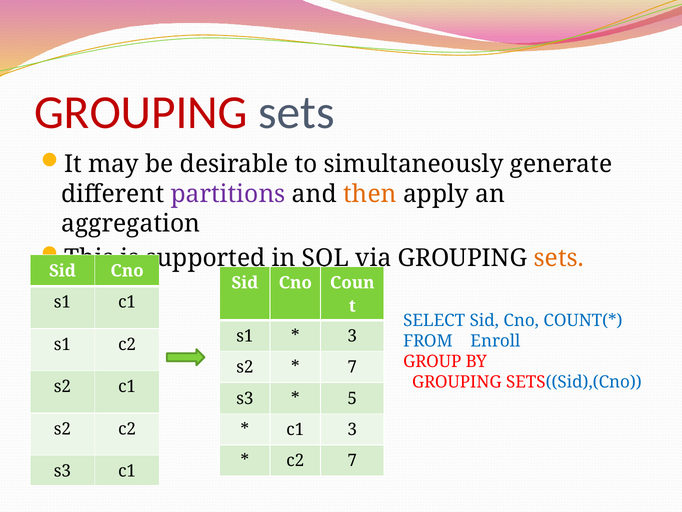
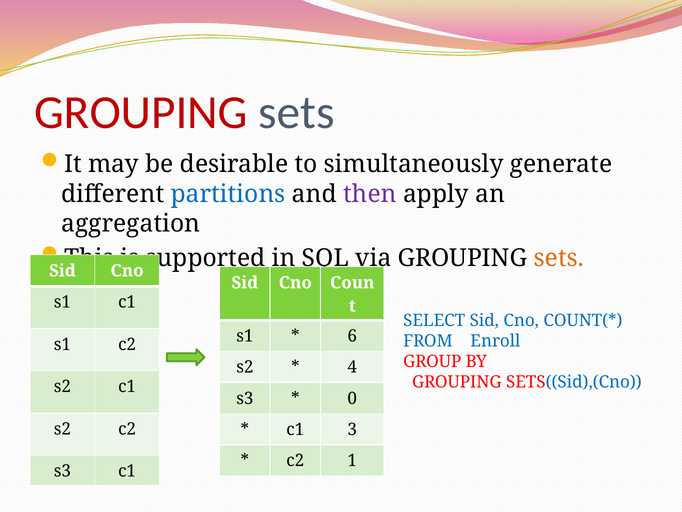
partitions colour: purple -> blue
then colour: orange -> purple
3 at (352, 336): 3 -> 6
7 at (352, 367): 7 -> 4
5: 5 -> 0
c2 7: 7 -> 1
